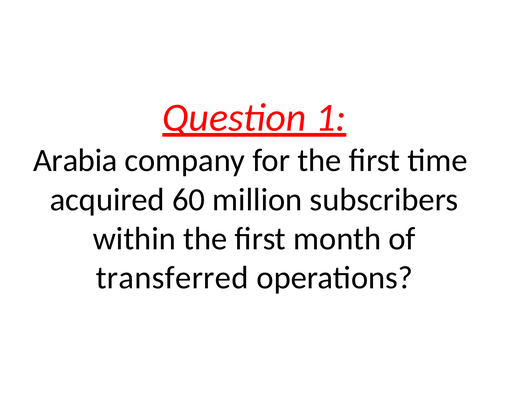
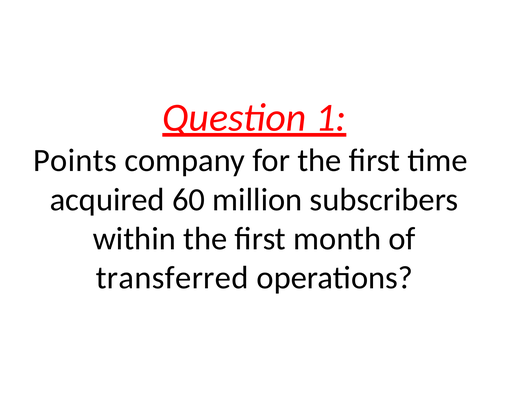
Arabia: Arabia -> Points
